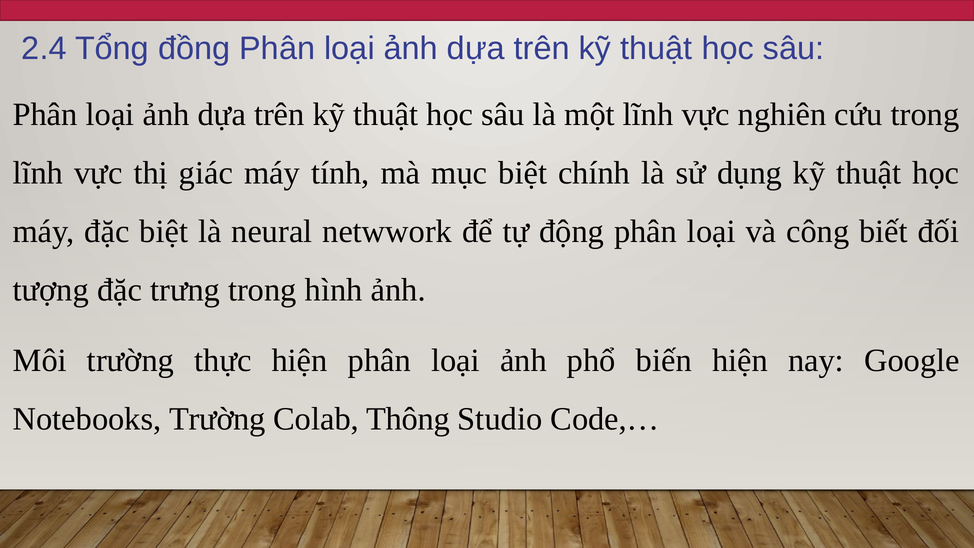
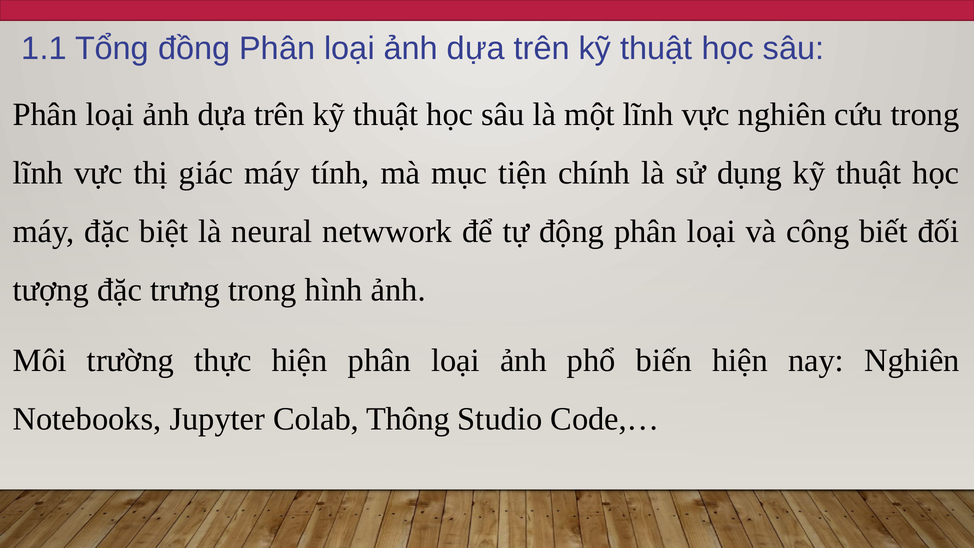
2.4: 2.4 -> 1.1
mục biệt: biệt -> tiện
nay Google: Google -> Nghiên
Notebooks Trường: Trường -> Jupyter
